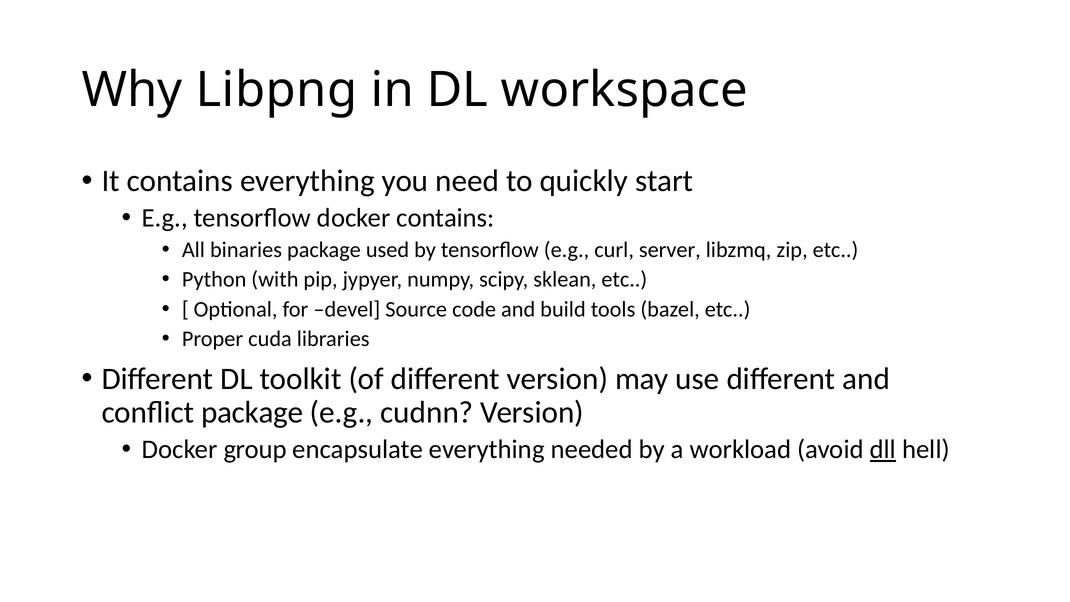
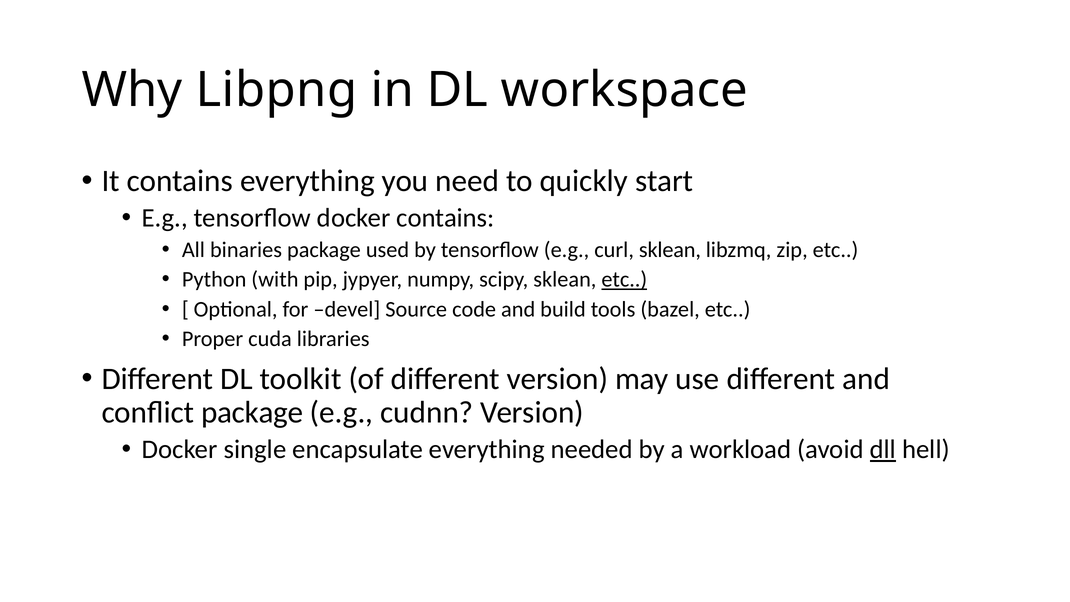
curl server: server -> sklean
etc at (624, 279) underline: none -> present
group: group -> single
